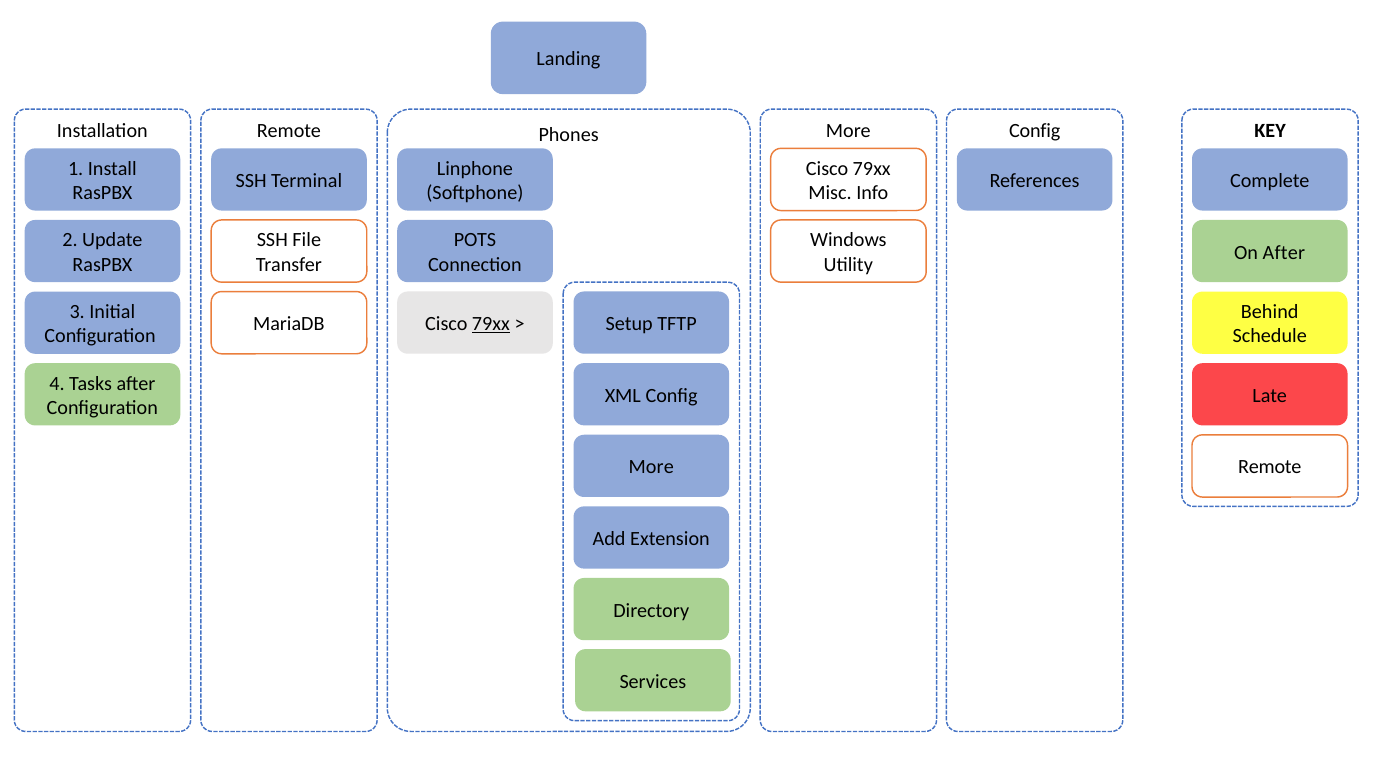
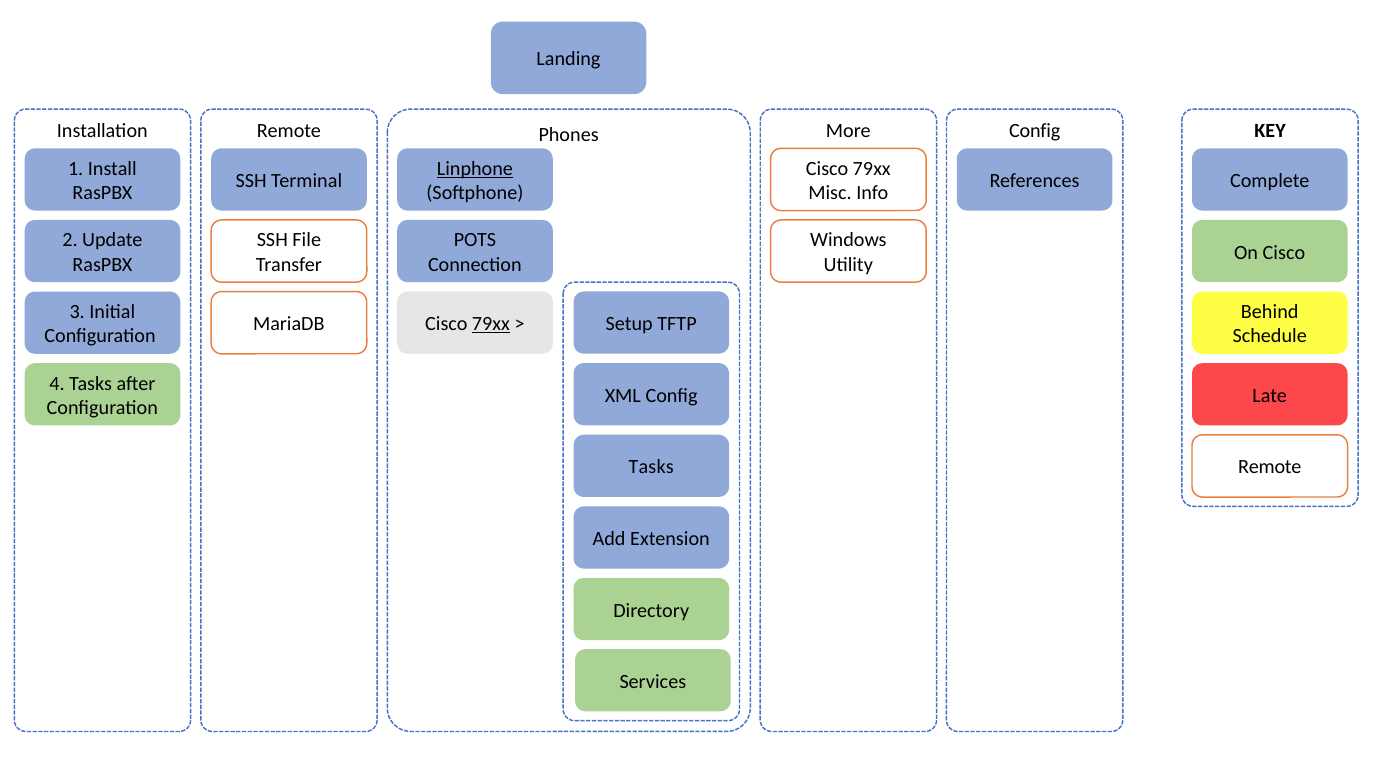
Linphone underline: none -> present
On After: After -> Cisco
More at (651, 467): More -> Tasks
